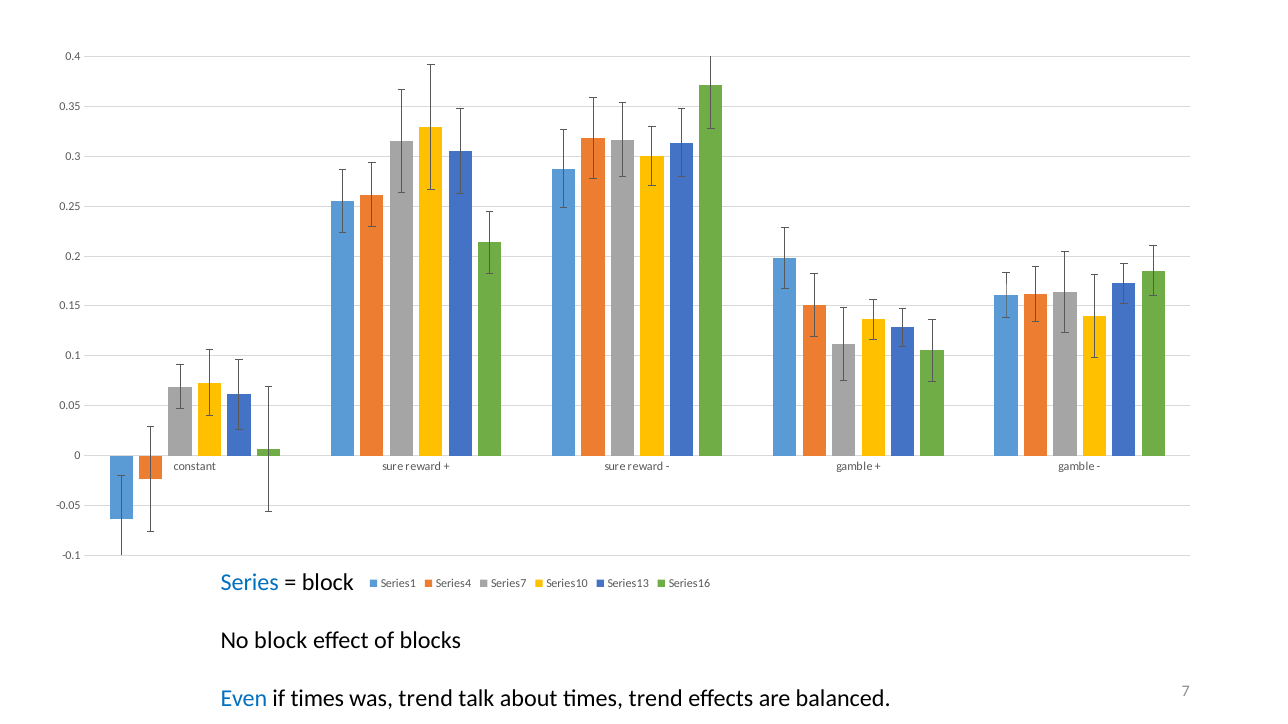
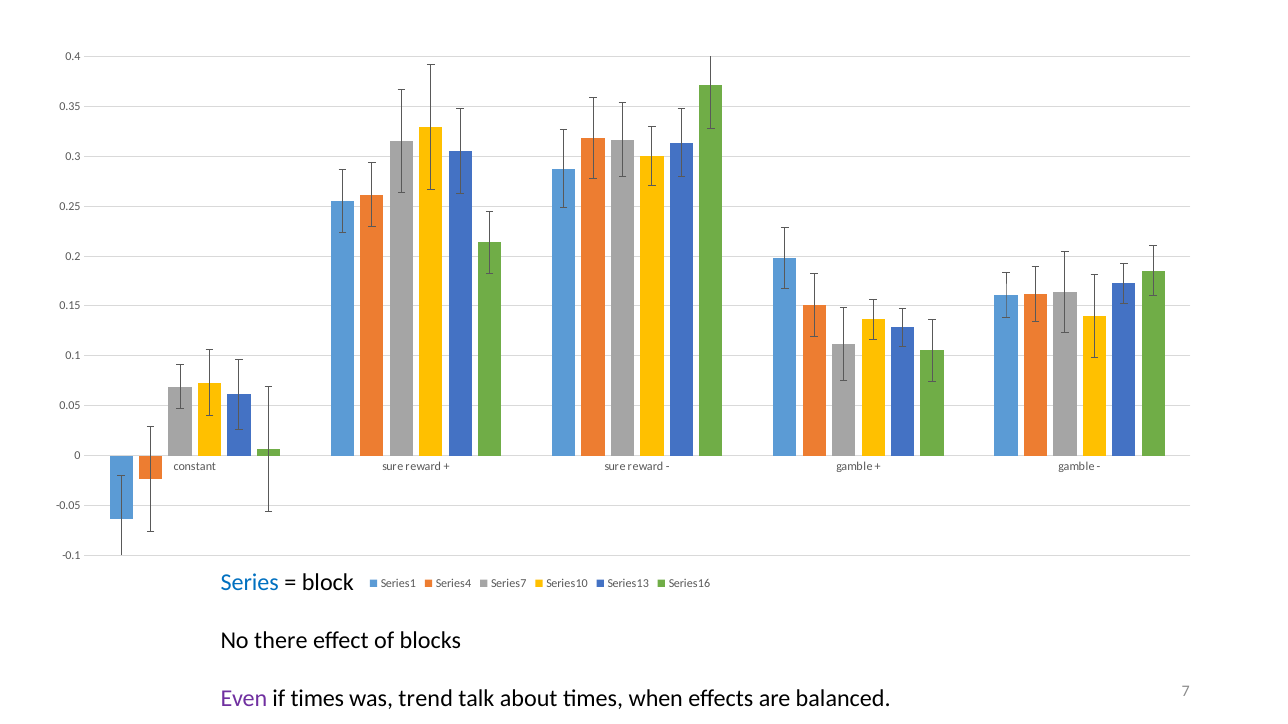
No block: block -> there
Even colour: blue -> purple
times trend: trend -> when
